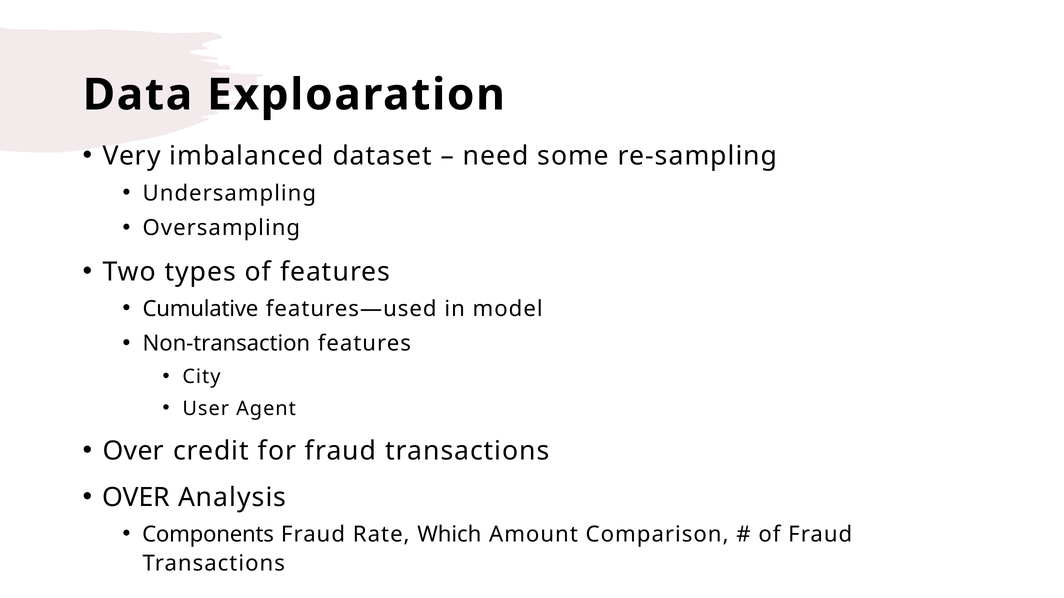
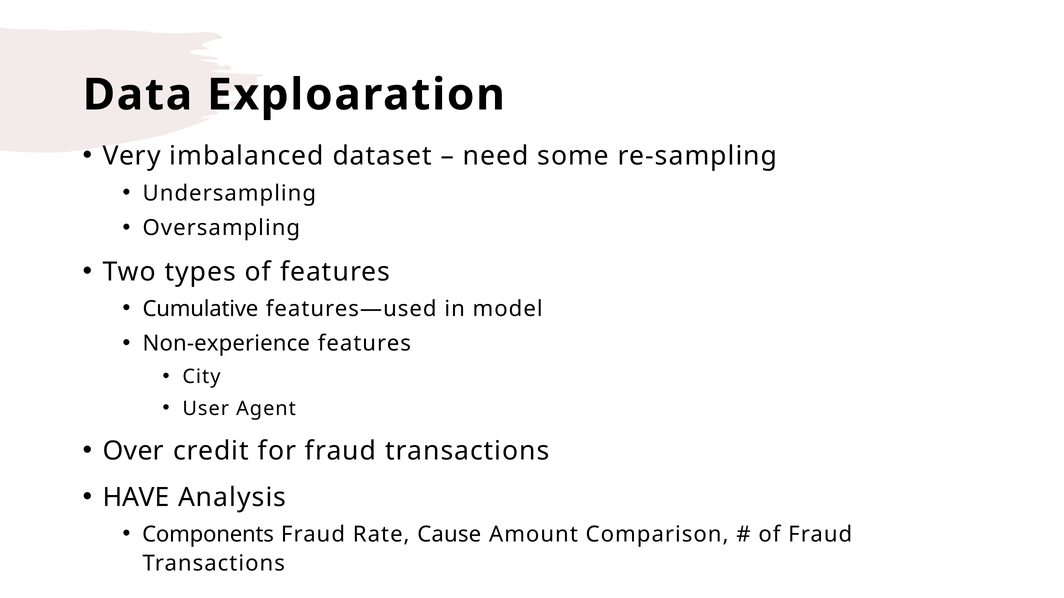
Non-transaction: Non-transaction -> Non-experience
OVER at (136, 498): OVER -> HAVE
Which: Which -> Cause
